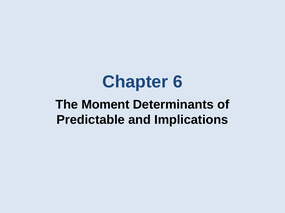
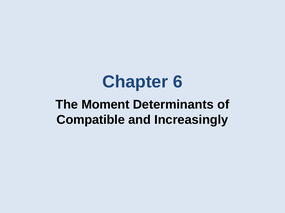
Predictable: Predictable -> Compatible
Implications: Implications -> Increasingly
